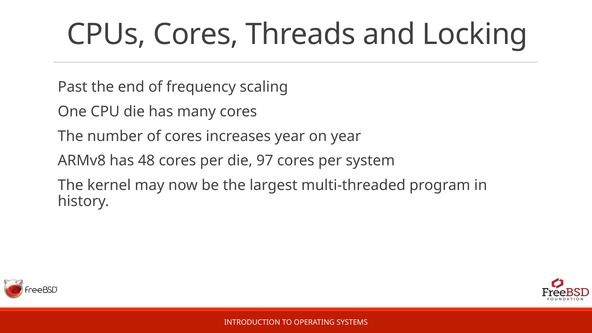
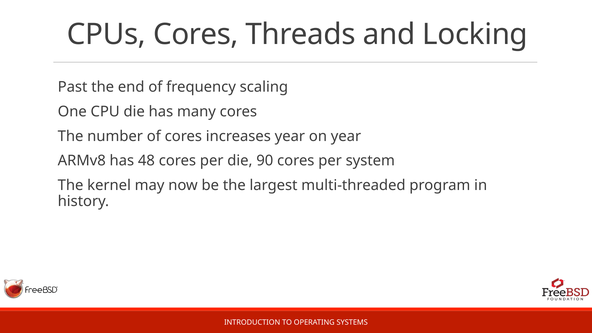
97: 97 -> 90
